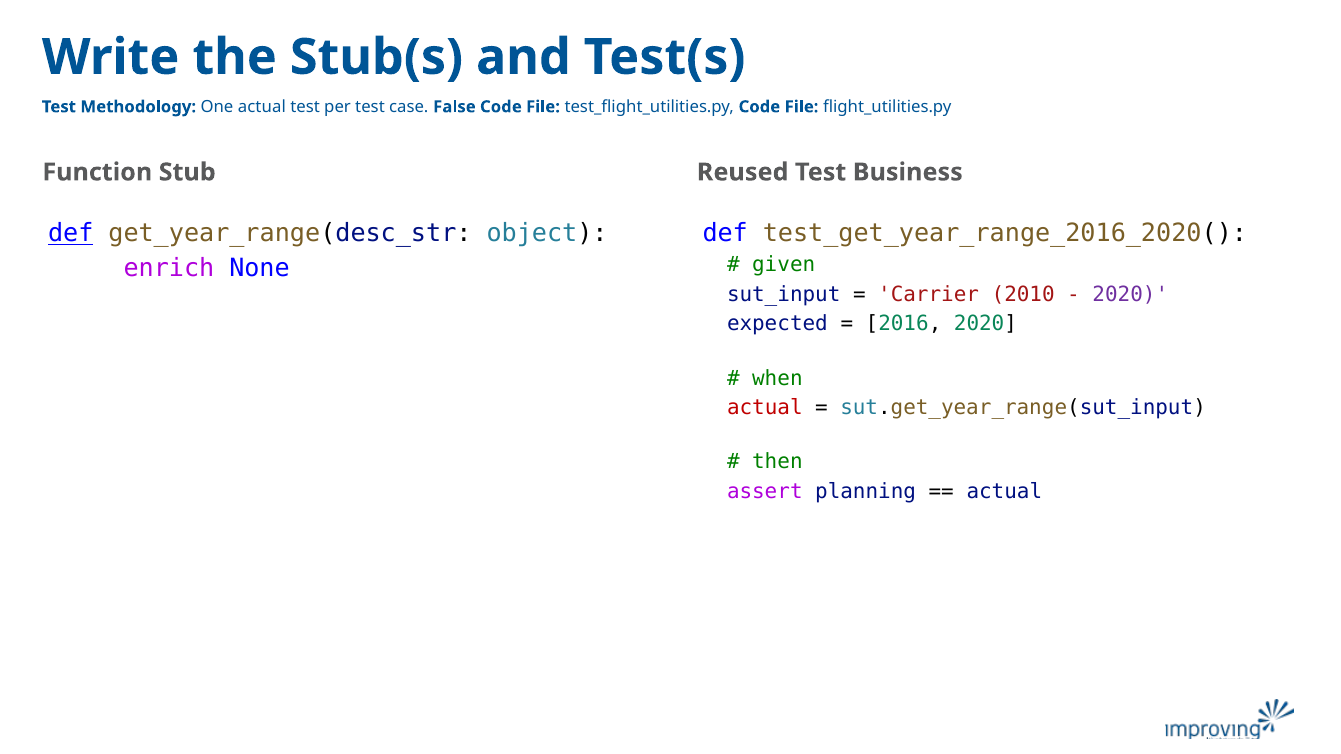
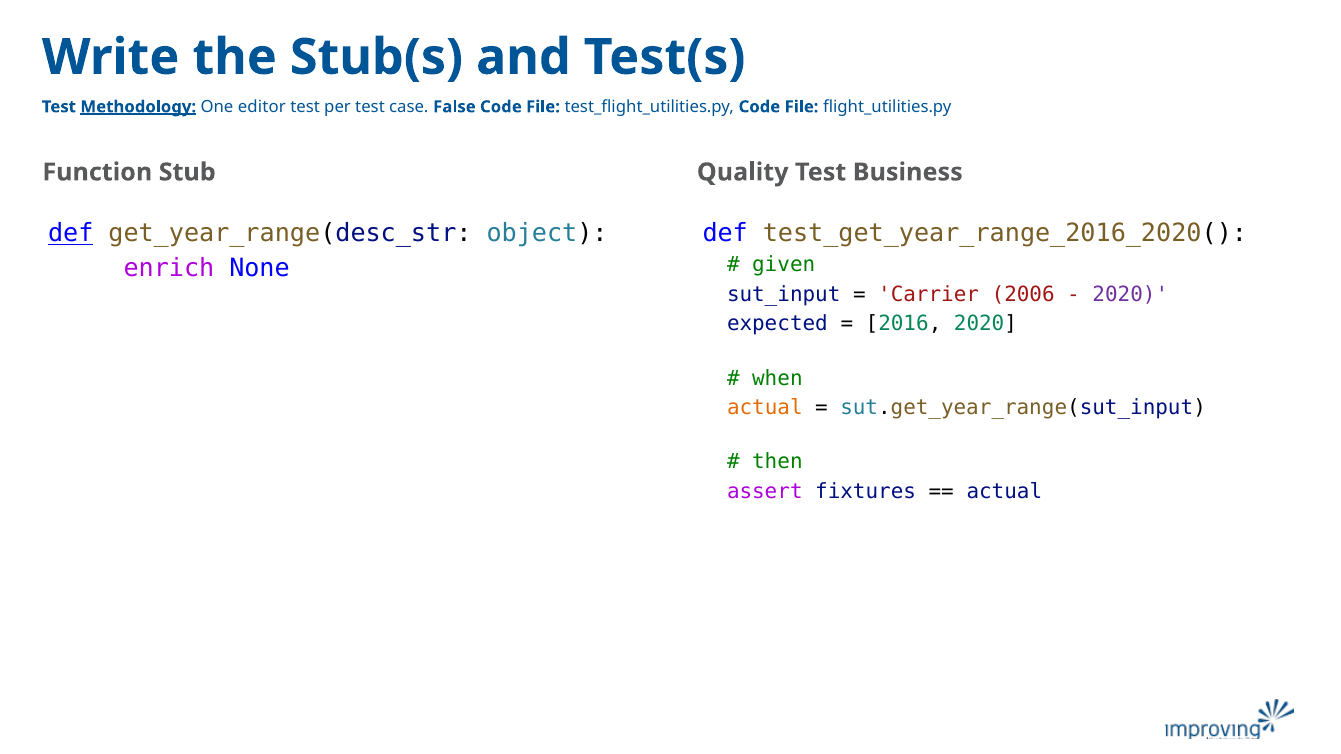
Methodology underline: none -> present
One actual: actual -> editor
Reused: Reused -> Quality
2010: 2010 -> 2006
actual at (765, 408) colour: red -> orange
planning: planning -> fixtures
